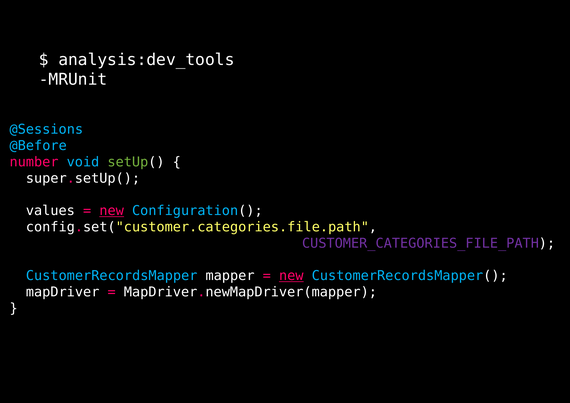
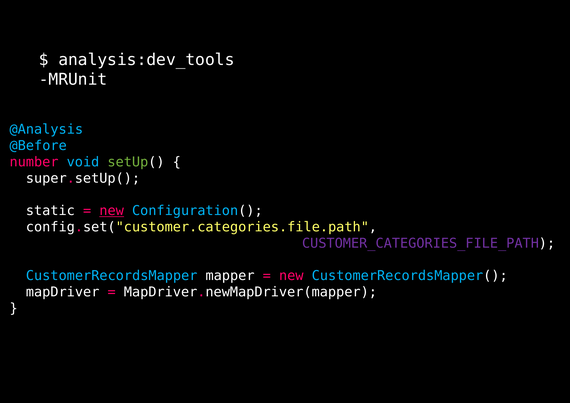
@Sessions: @Sessions -> @Analysis
values: values -> static
new at (291, 276) underline: present -> none
